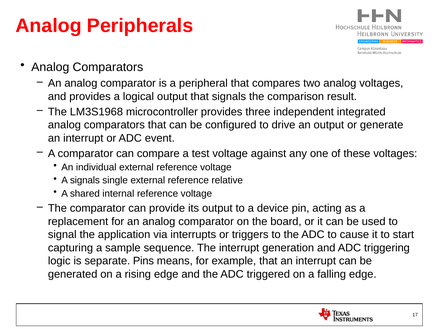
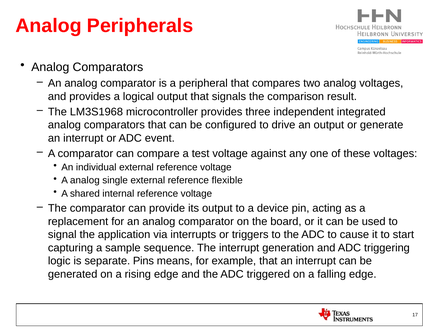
A signals: signals -> analog
relative: relative -> flexible
